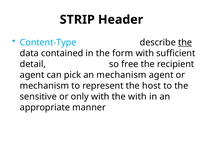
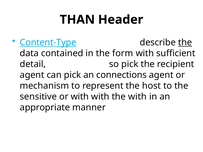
STRIP: STRIP -> THAN
Content-Type underline: none -> present
so free: free -> pick
an mechanism: mechanism -> connections
or only: only -> with
